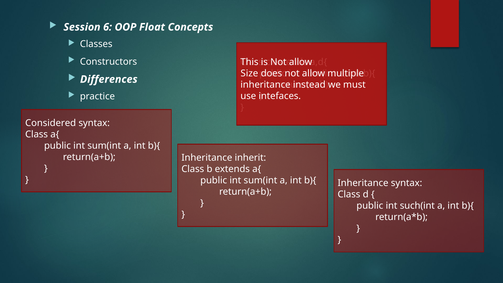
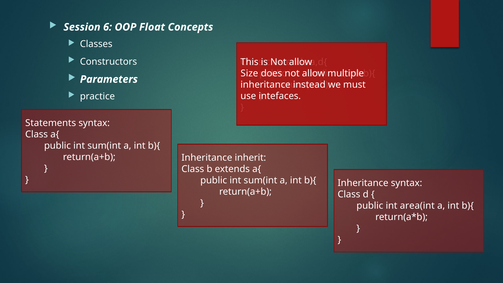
Differences: Differences -> Parameters
Considered: Considered -> Statements
such(int: such(int -> area(int
